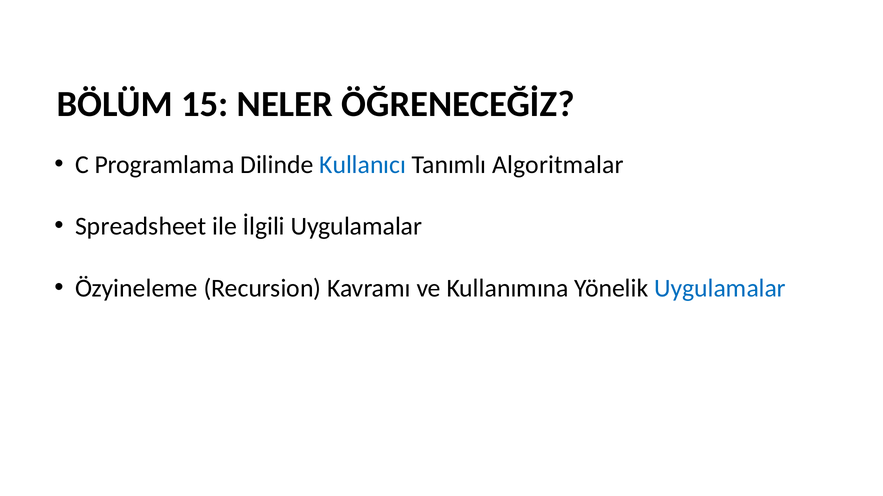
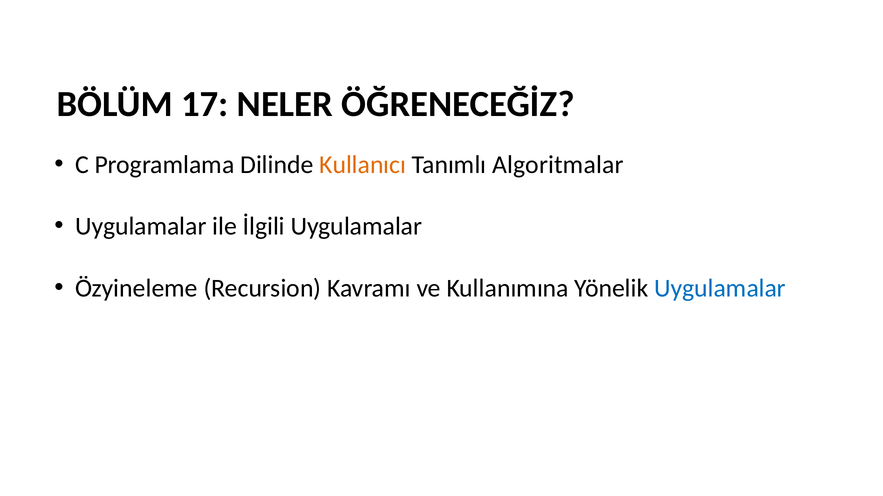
15: 15 -> 17
Kullanıcı colour: blue -> orange
Spreadsheet at (141, 227): Spreadsheet -> Uygulamalar
